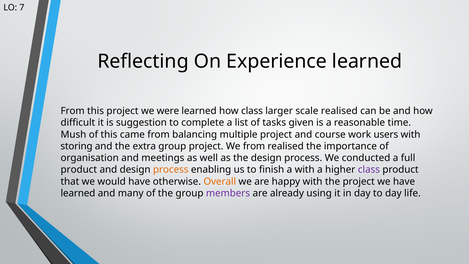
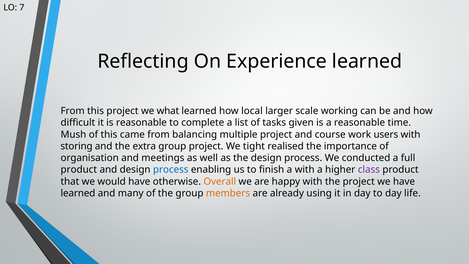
were: were -> what
how class: class -> local
scale realised: realised -> working
is suggestion: suggestion -> reasonable
We from: from -> tight
process at (171, 170) colour: orange -> blue
members colour: purple -> orange
